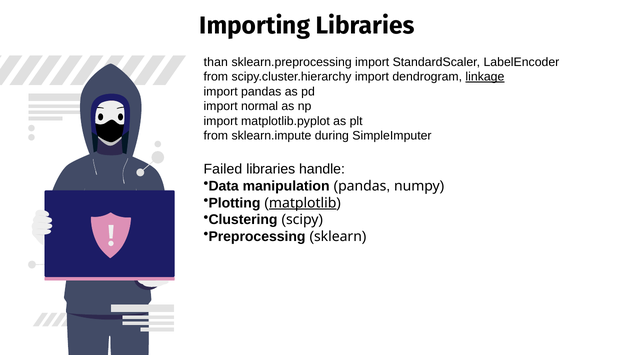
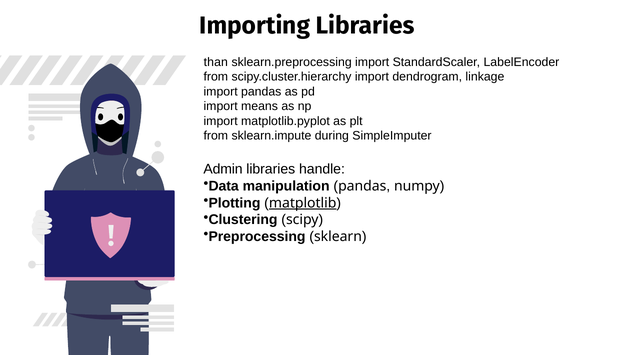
linkage underline: present -> none
normal: normal -> means
Failed: Failed -> Admin
